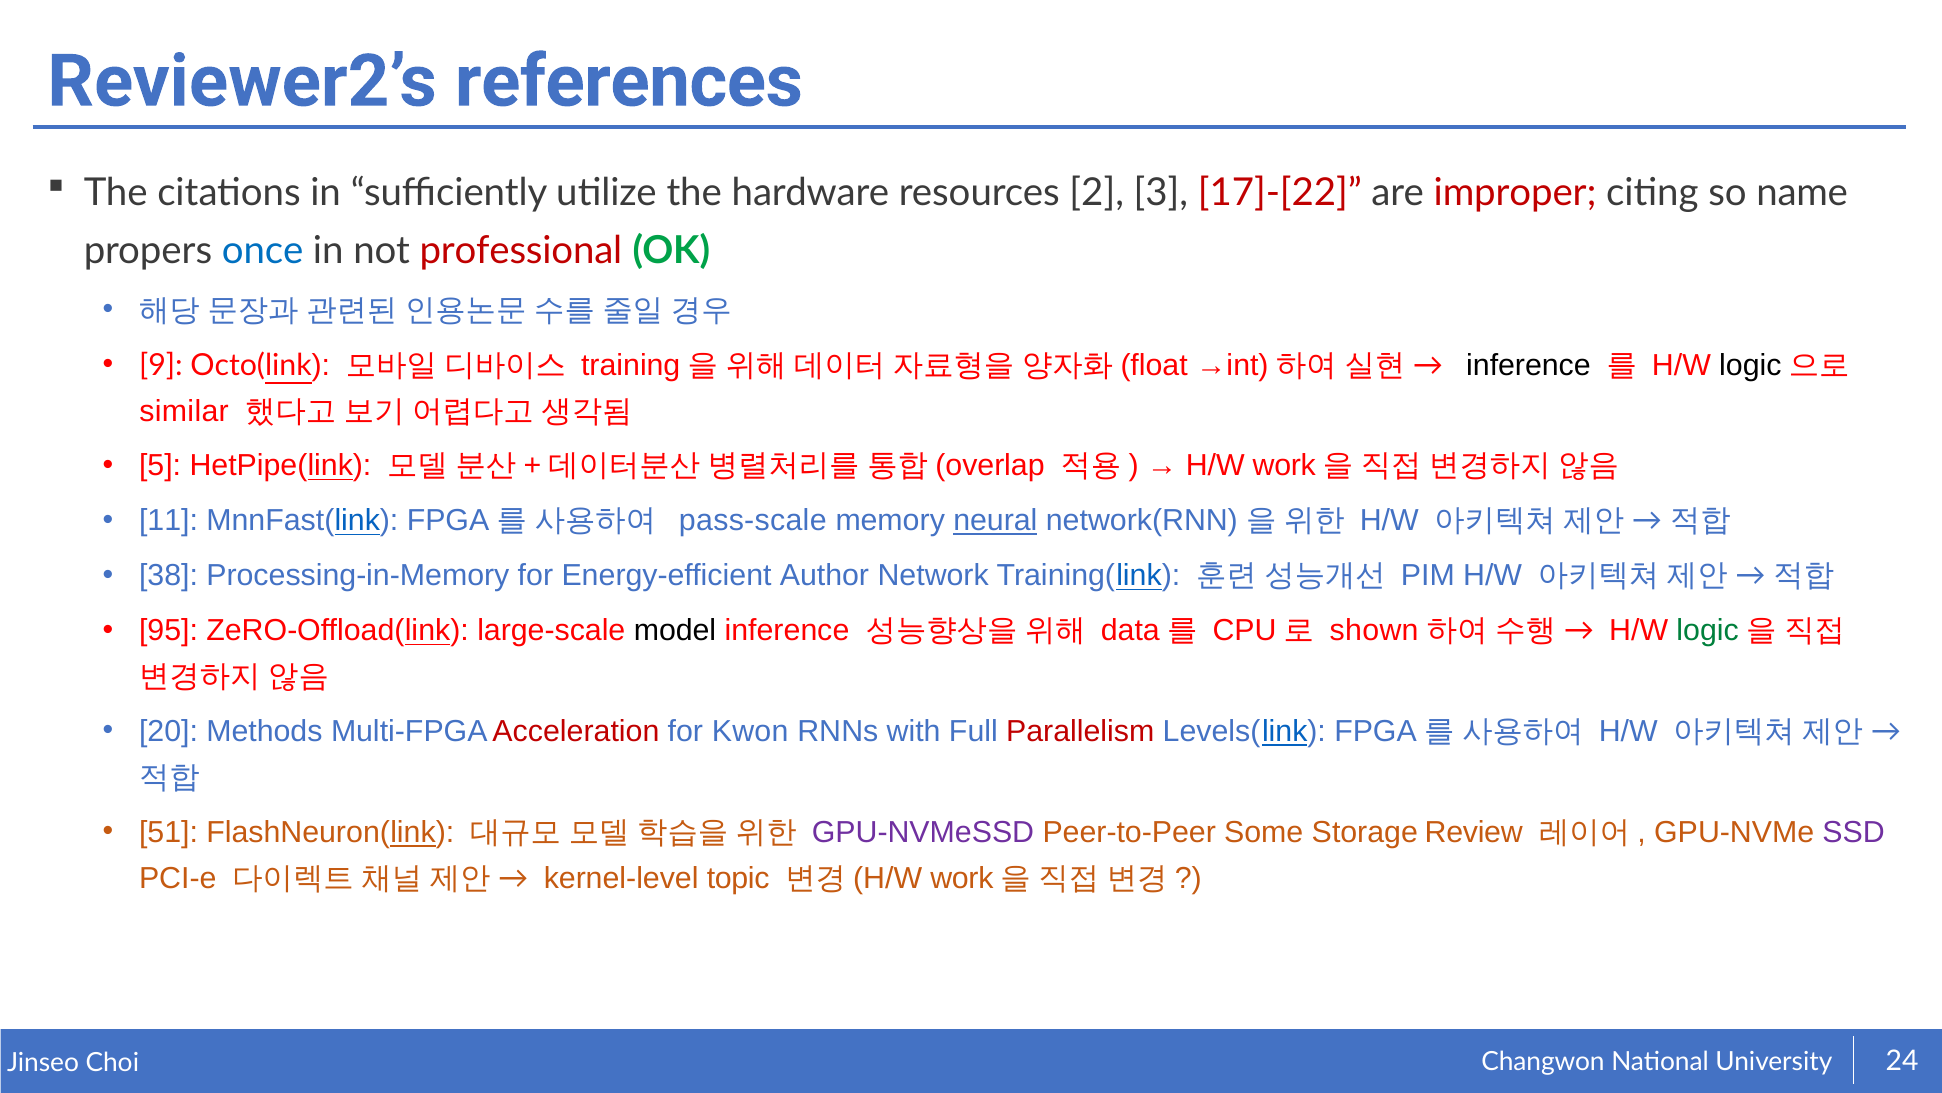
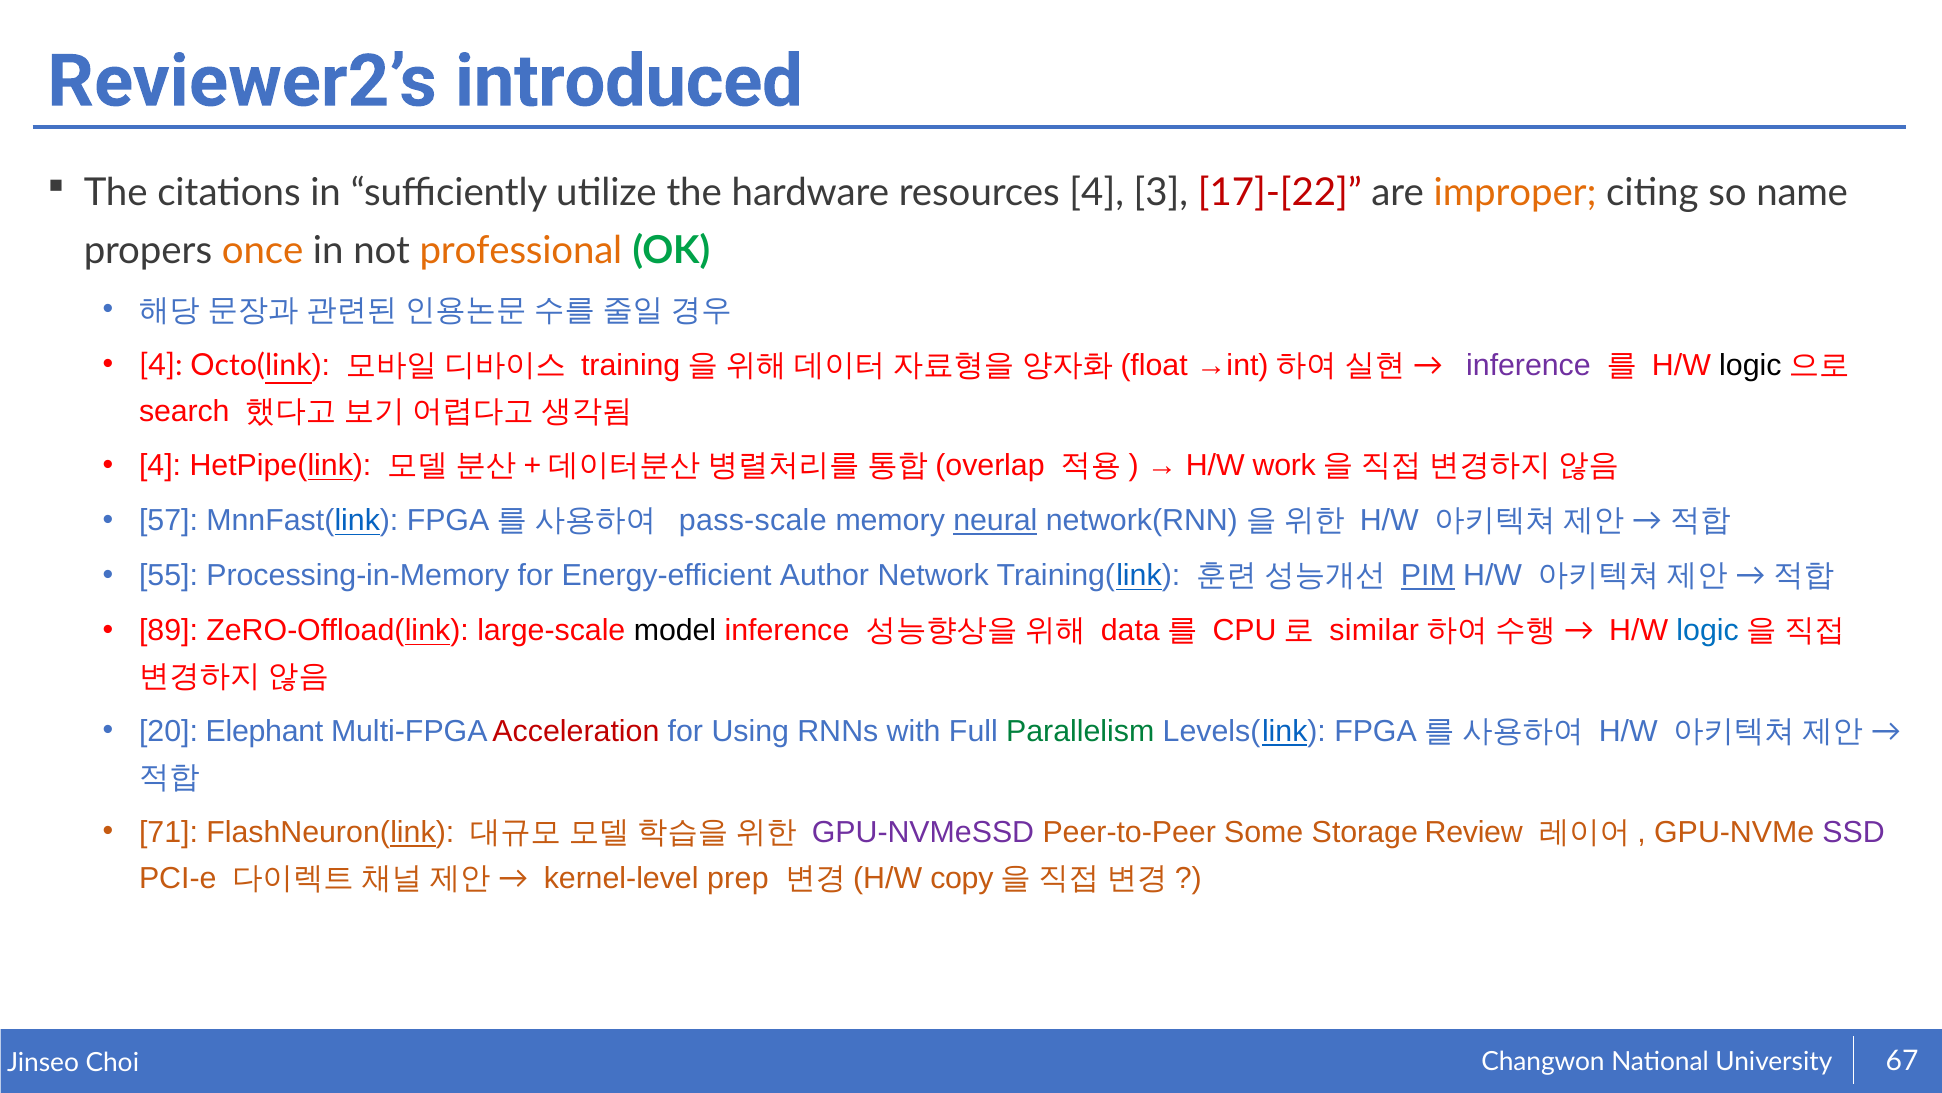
references: references -> introduced
resources 2: 2 -> 4
improper colour: red -> orange
once colour: blue -> orange
professional colour: red -> orange
9 at (161, 365): 9 -> 4
inference at (1528, 365) colour: black -> purple
similar: similar -> search
5 at (160, 466): 5 -> 4
11: 11 -> 57
38: 38 -> 55
PIM underline: none -> present
95: 95 -> 89
shown: shown -> similar
logic at (1708, 630) colour: green -> blue
Methods: Methods -> Elephant
Kwon: Kwon -> Using
Parallelism colour: red -> green
51: 51 -> 71
topic: topic -> prep
work at (962, 878): work -> copy
24: 24 -> 67
